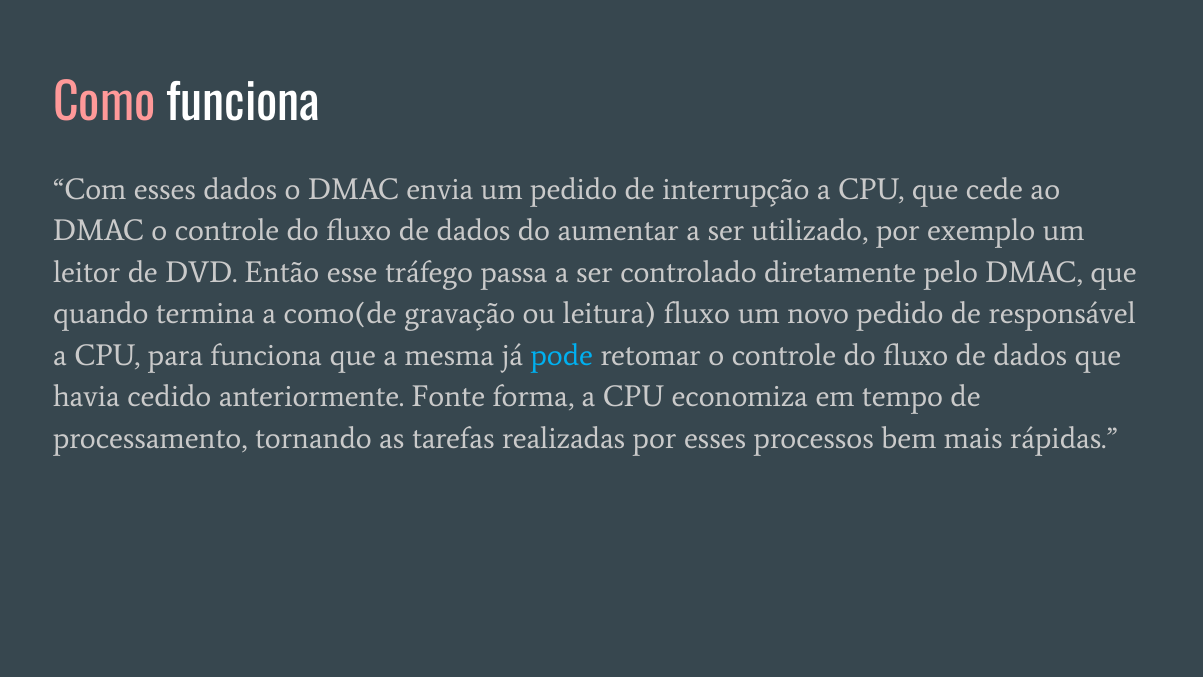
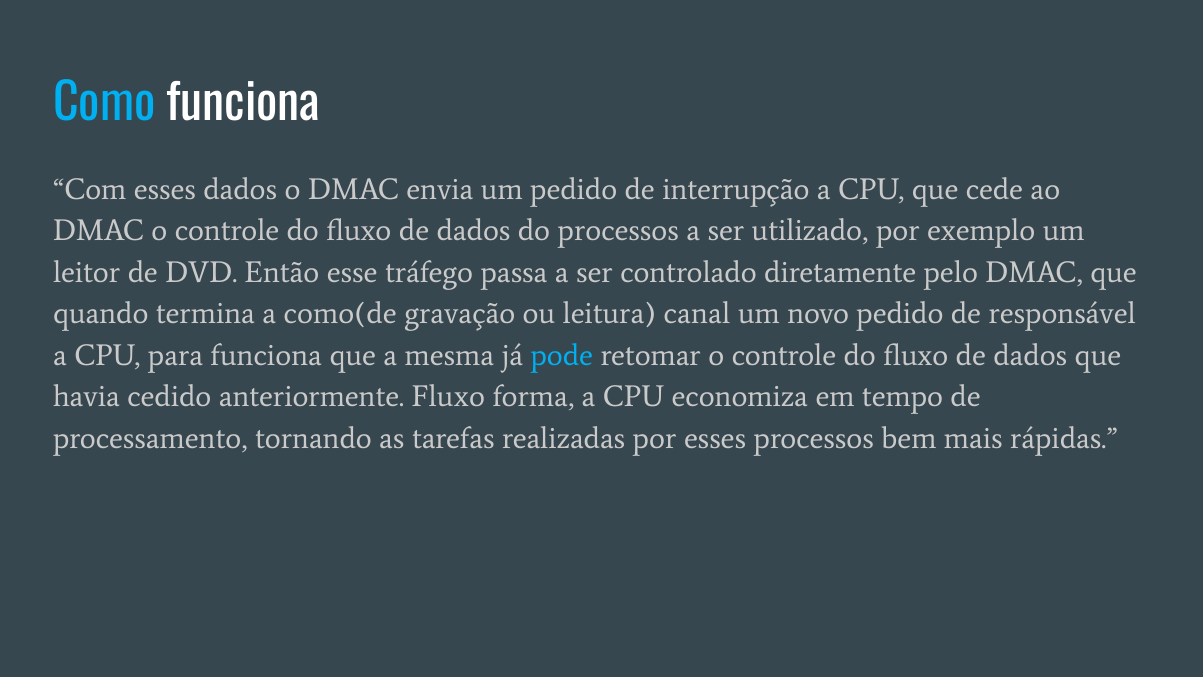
Como colour: pink -> light blue
do aumentar: aumentar -> processos
leitura fluxo: fluxo -> canal
anteriormente Fonte: Fonte -> Fluxo
